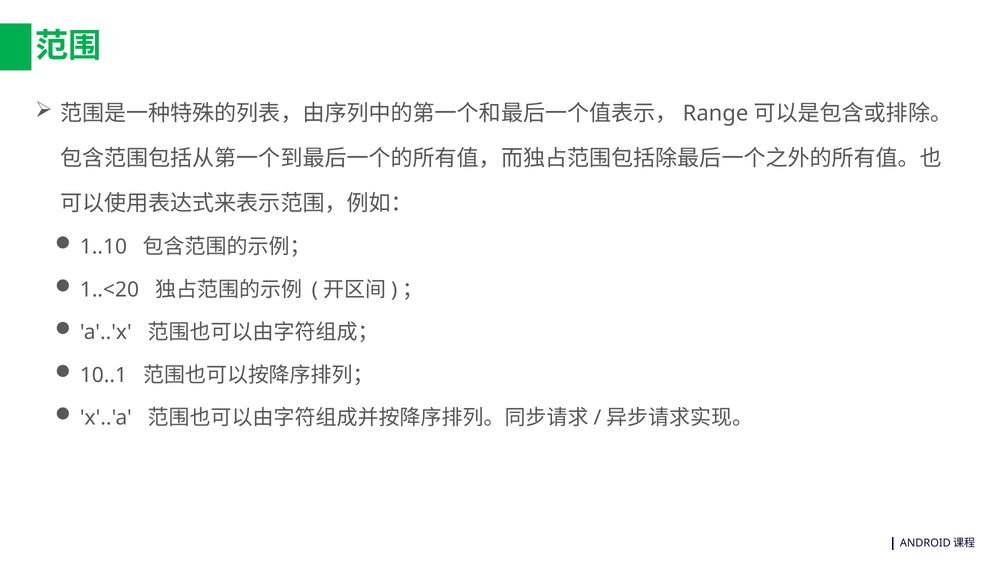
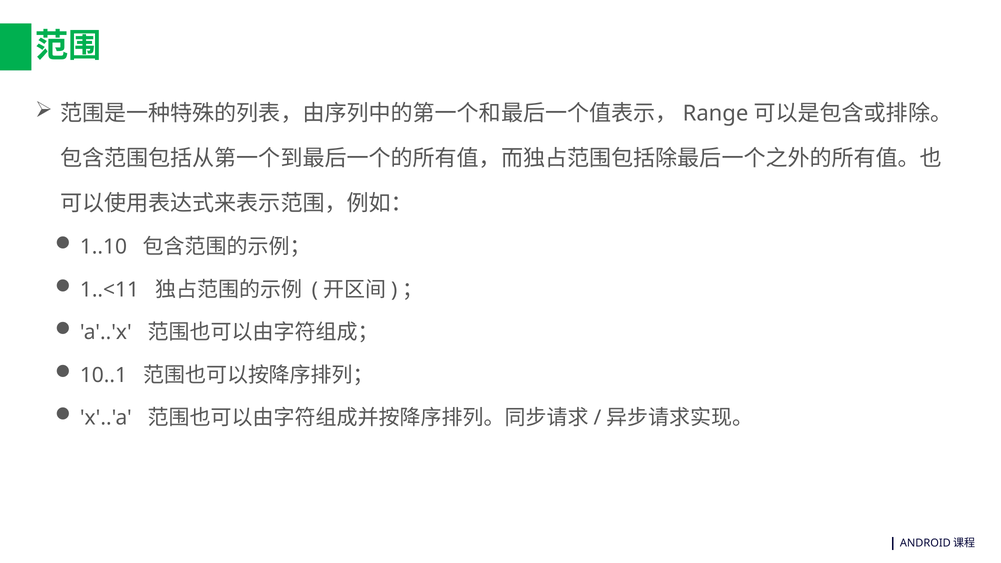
1..<20: 1..<20 -> 1..<11
